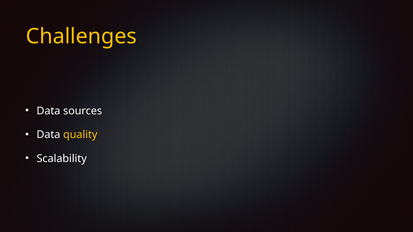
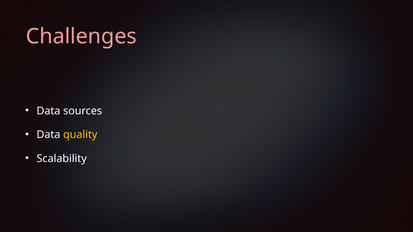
Challenges colour: yellow -> pink
